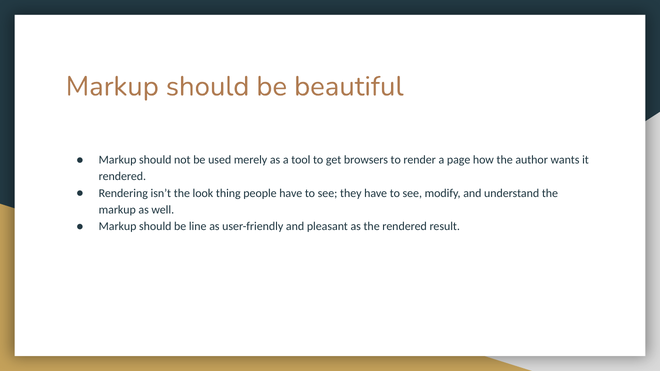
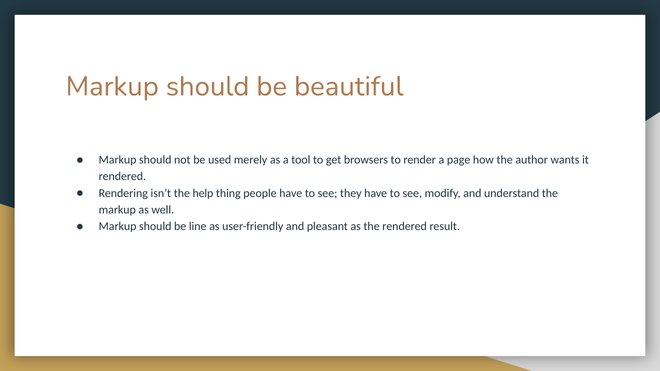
look: look -> help
